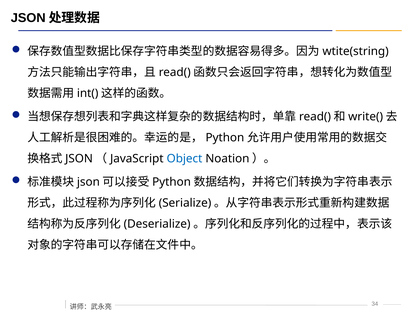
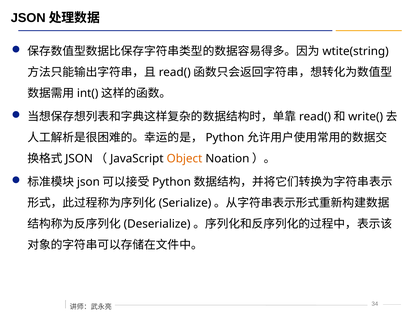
Object colour: blue -> orange
